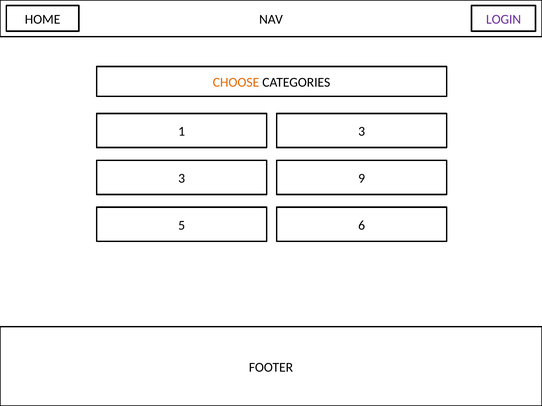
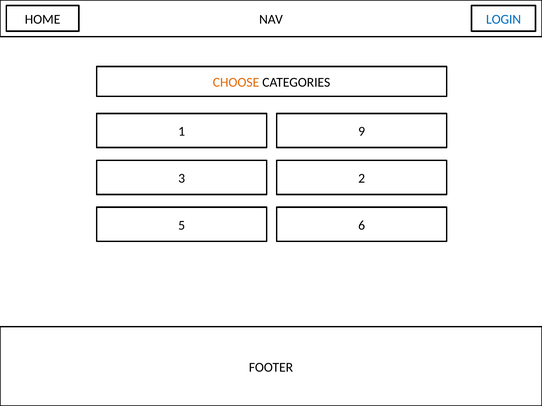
LOGIN colour: purple -> blue
1 3: 3 -> 9
9: 9 -> 2
